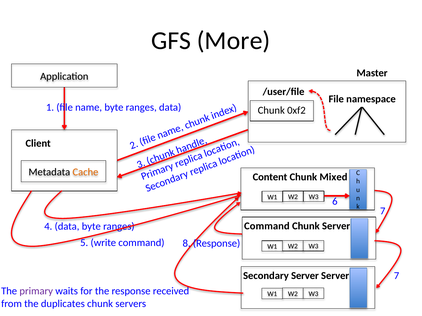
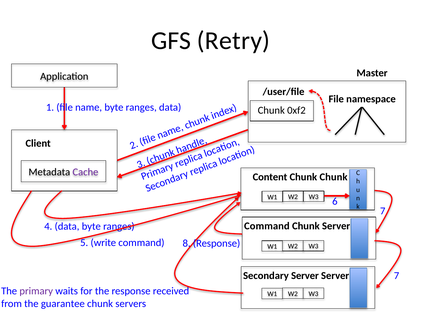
More: More -> Retry
Cache colour: orange -> purple
Chunk Mixed: Mixed -> Chunk
duplicates: duplicates -> guarantee
